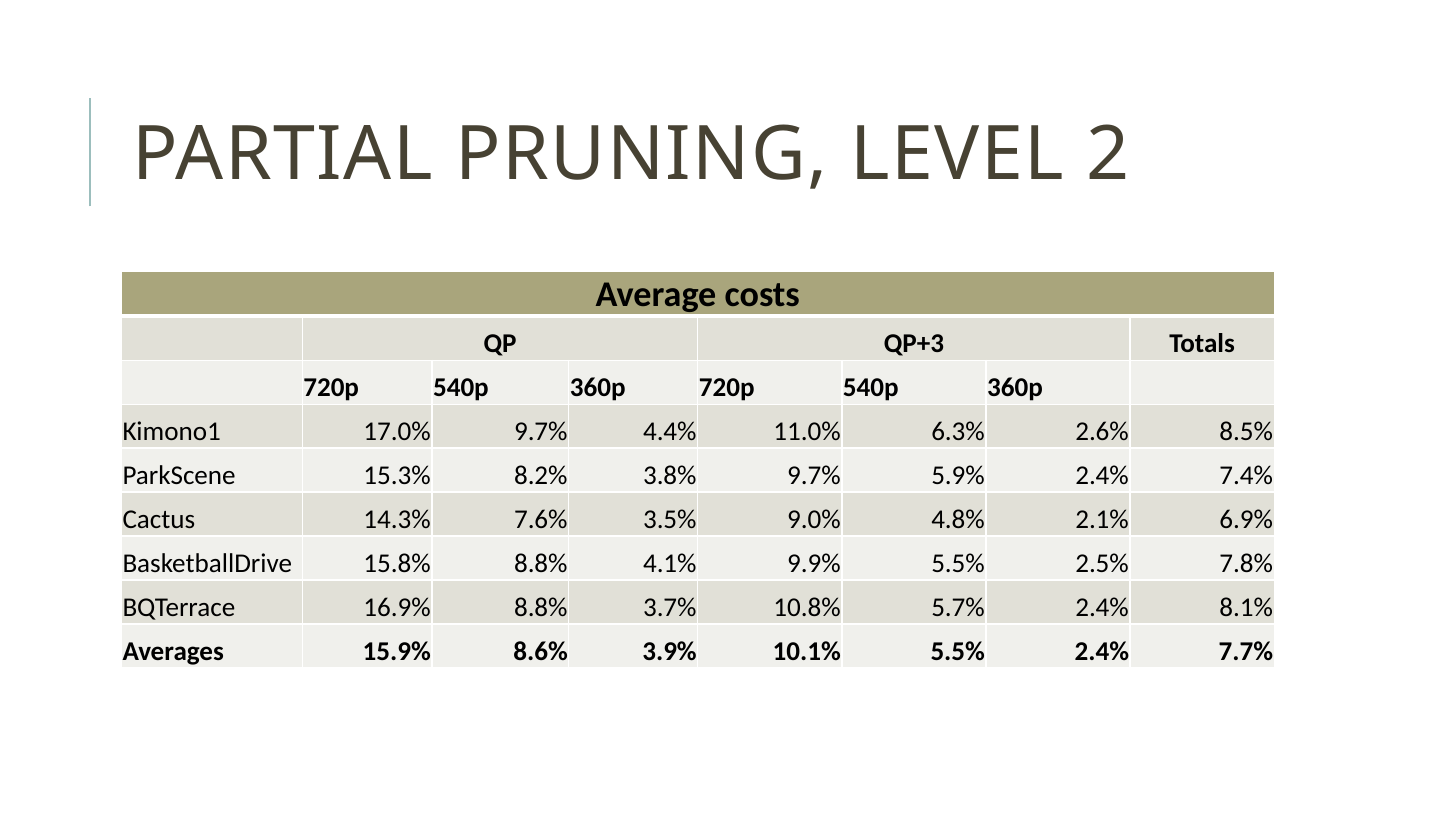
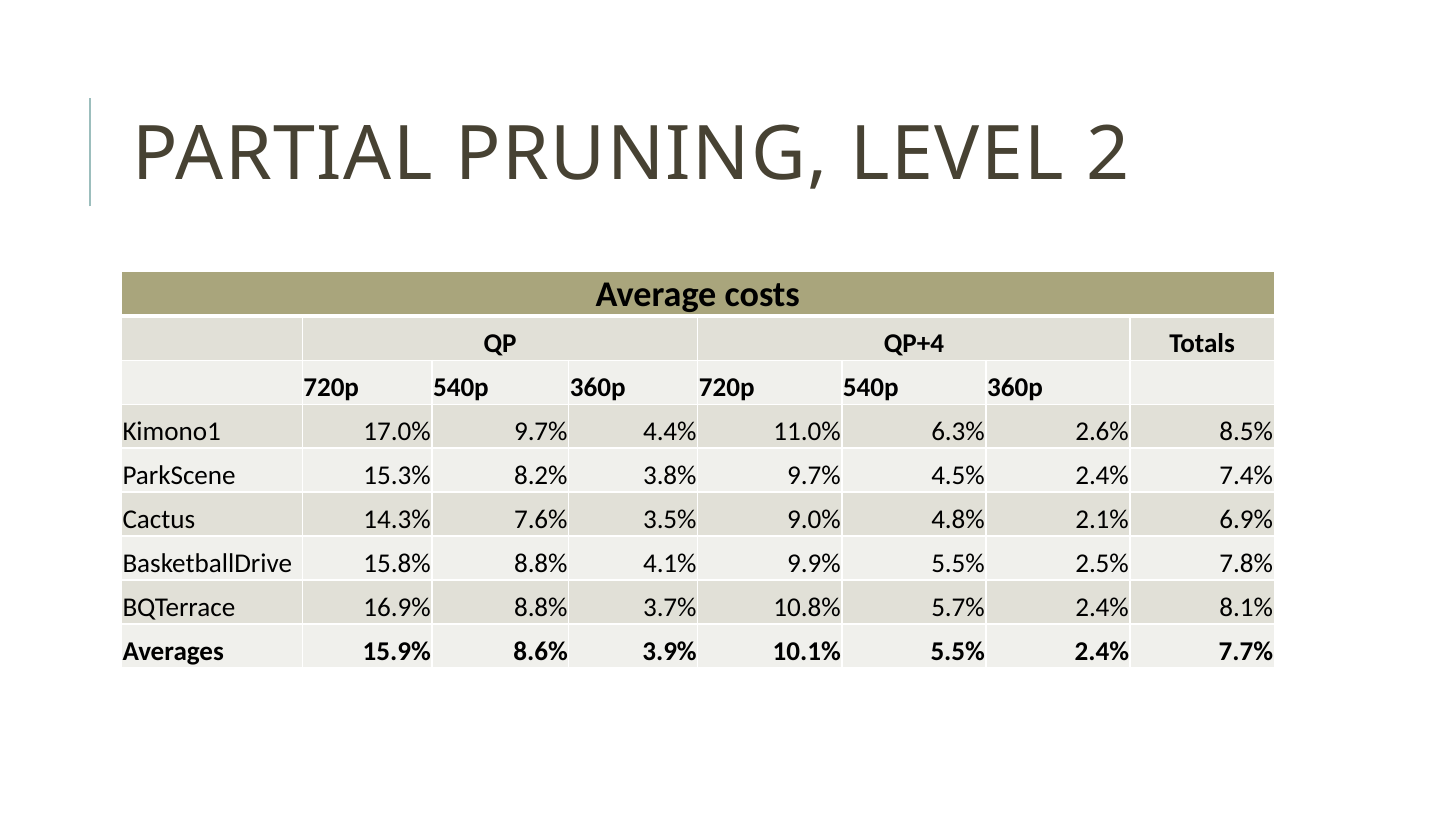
QP+3: QP+3 -> QP+4
5.9%: 5.9% -> 4.5%
